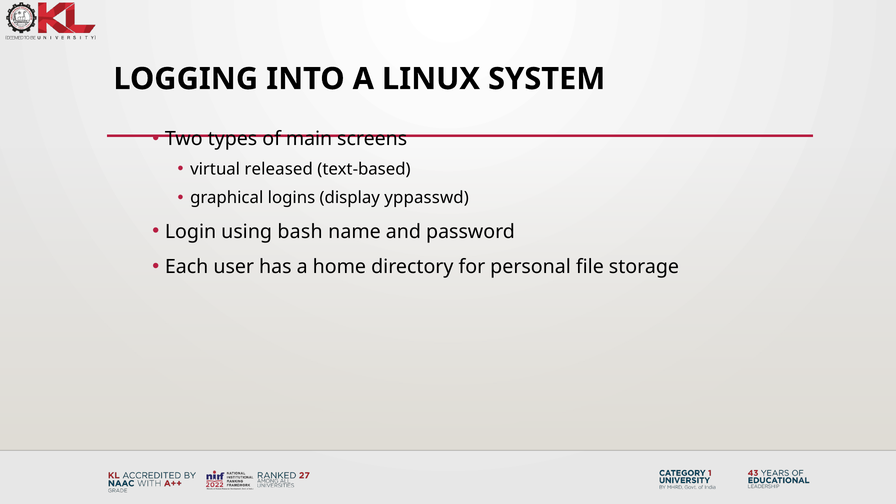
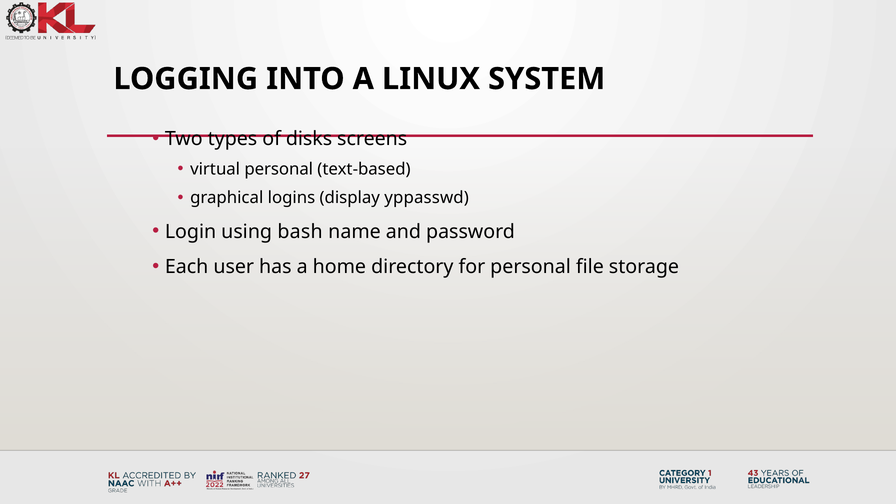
main: main -> disks
virtual released: released -> personal
